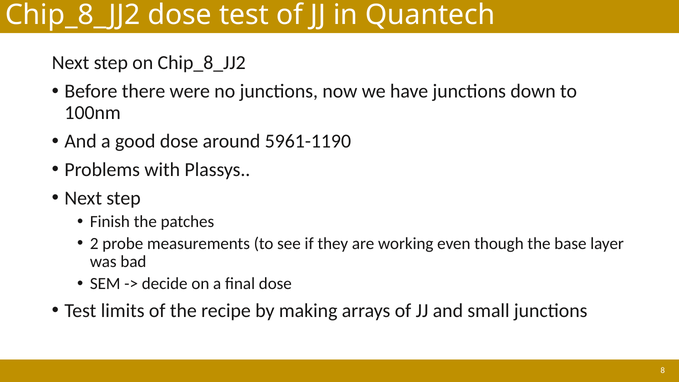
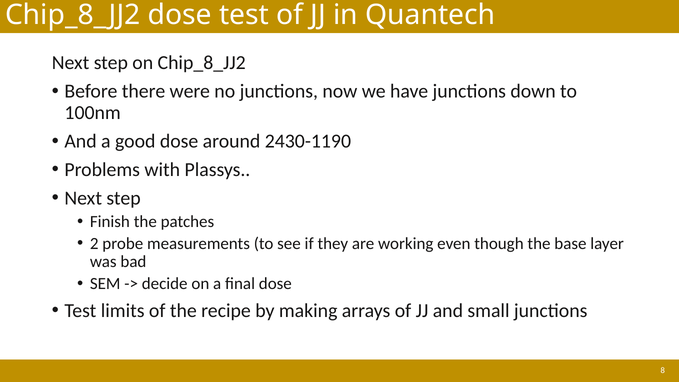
5961-1190: 5961-1190 -> 2430-1190
